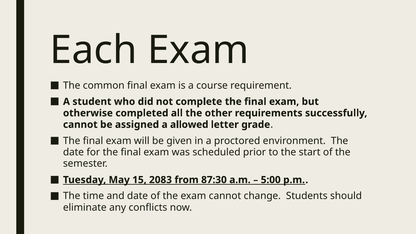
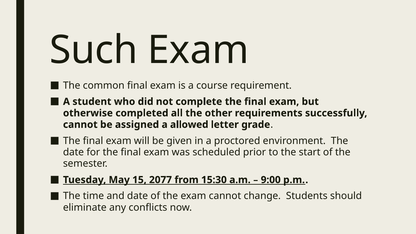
Each: Each -> Such
2083: 2083 -> 2077
87:30: 87:30 -> 15:30
5:00: 5:00 -> 9:00
